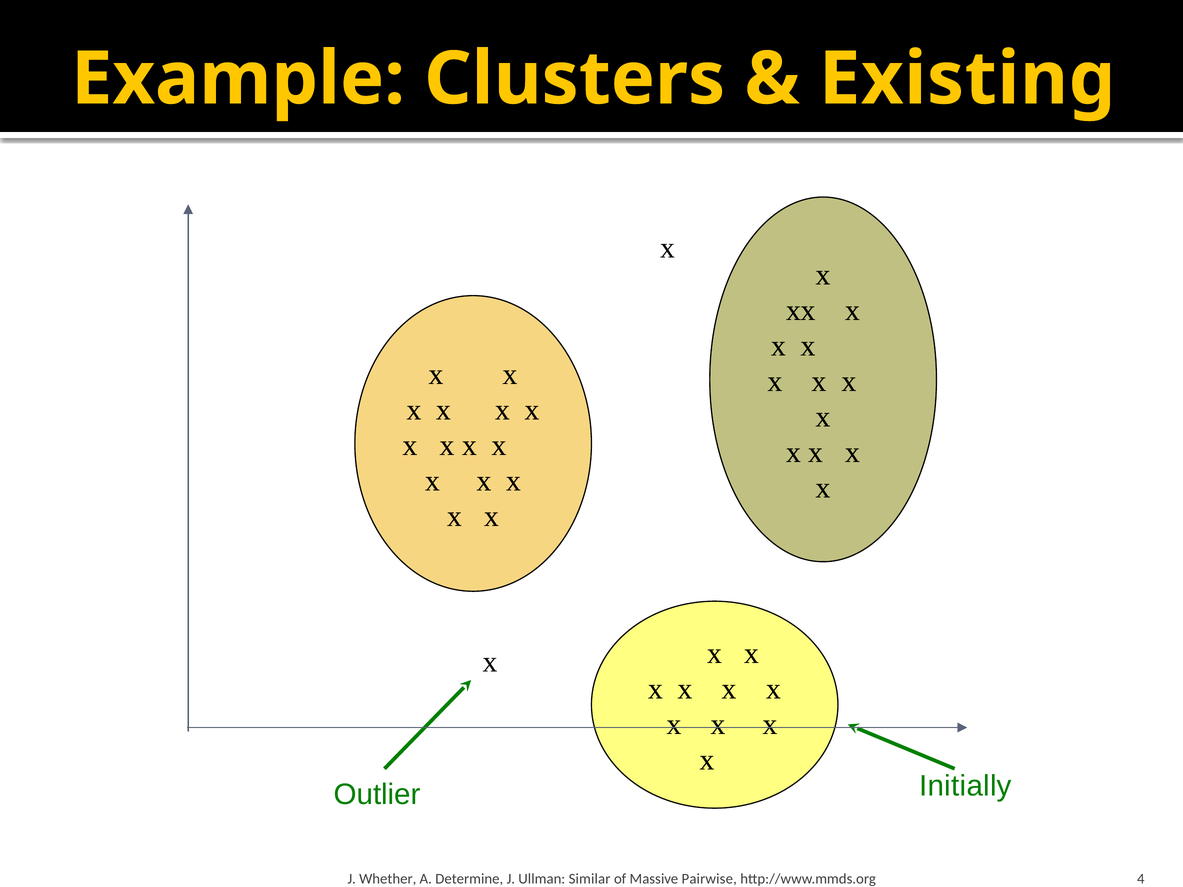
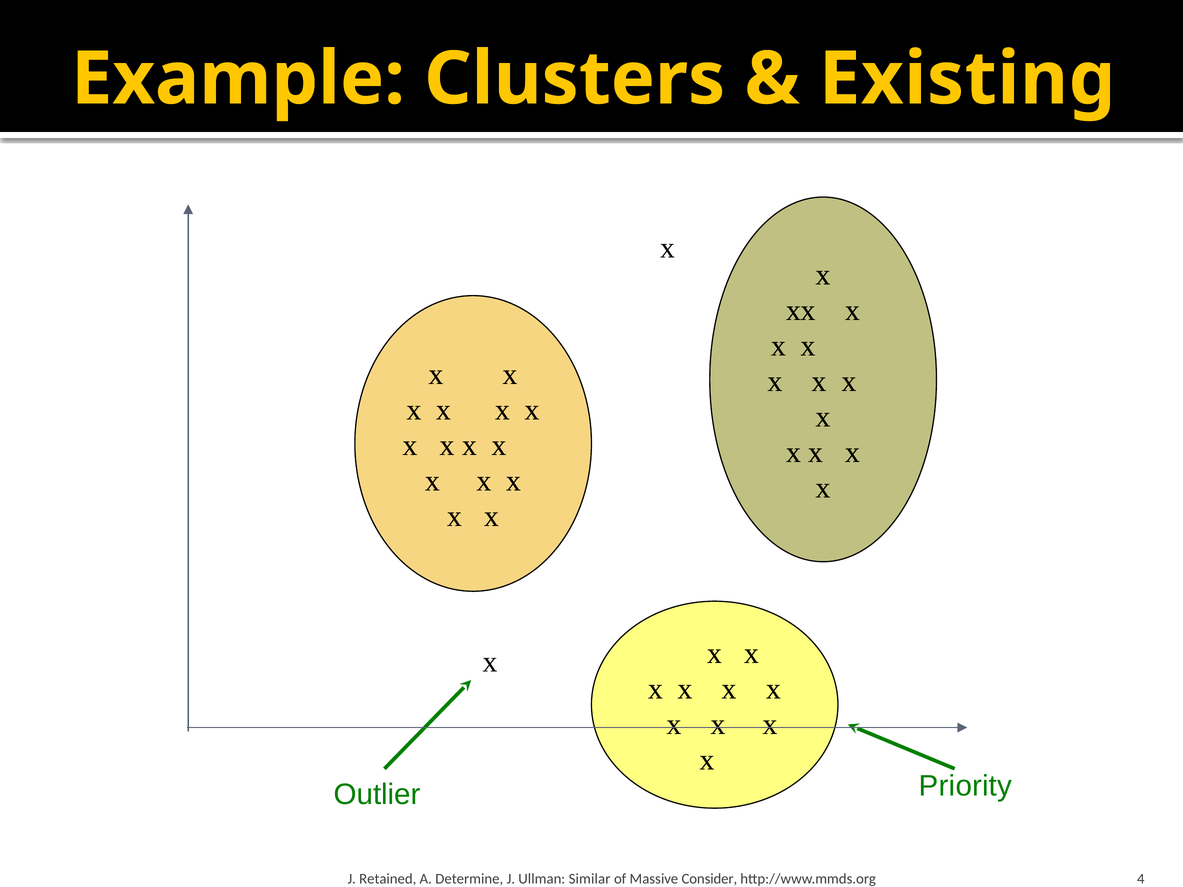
Initially: Initially -> Priority
Whether: Whether -> Retained
Pairwise: Pairwise -> Consider
